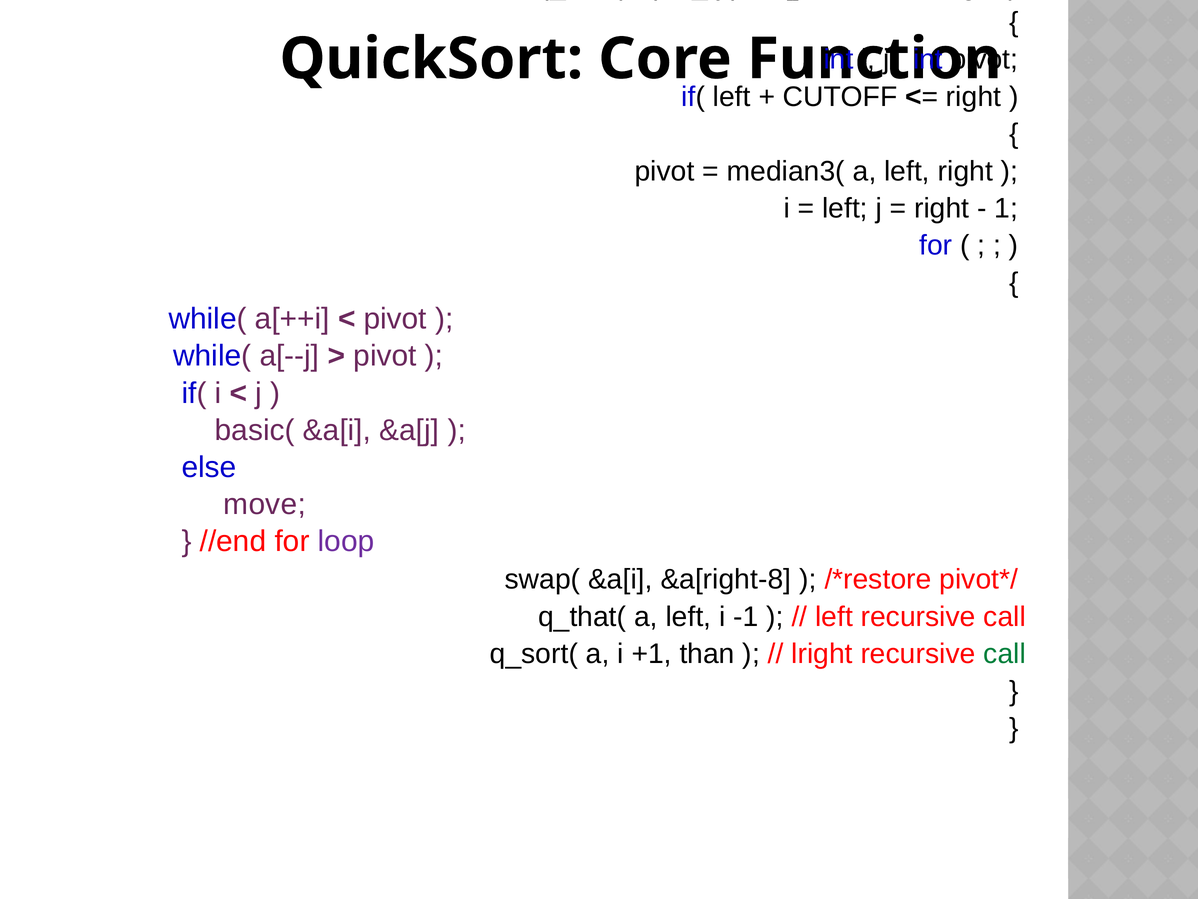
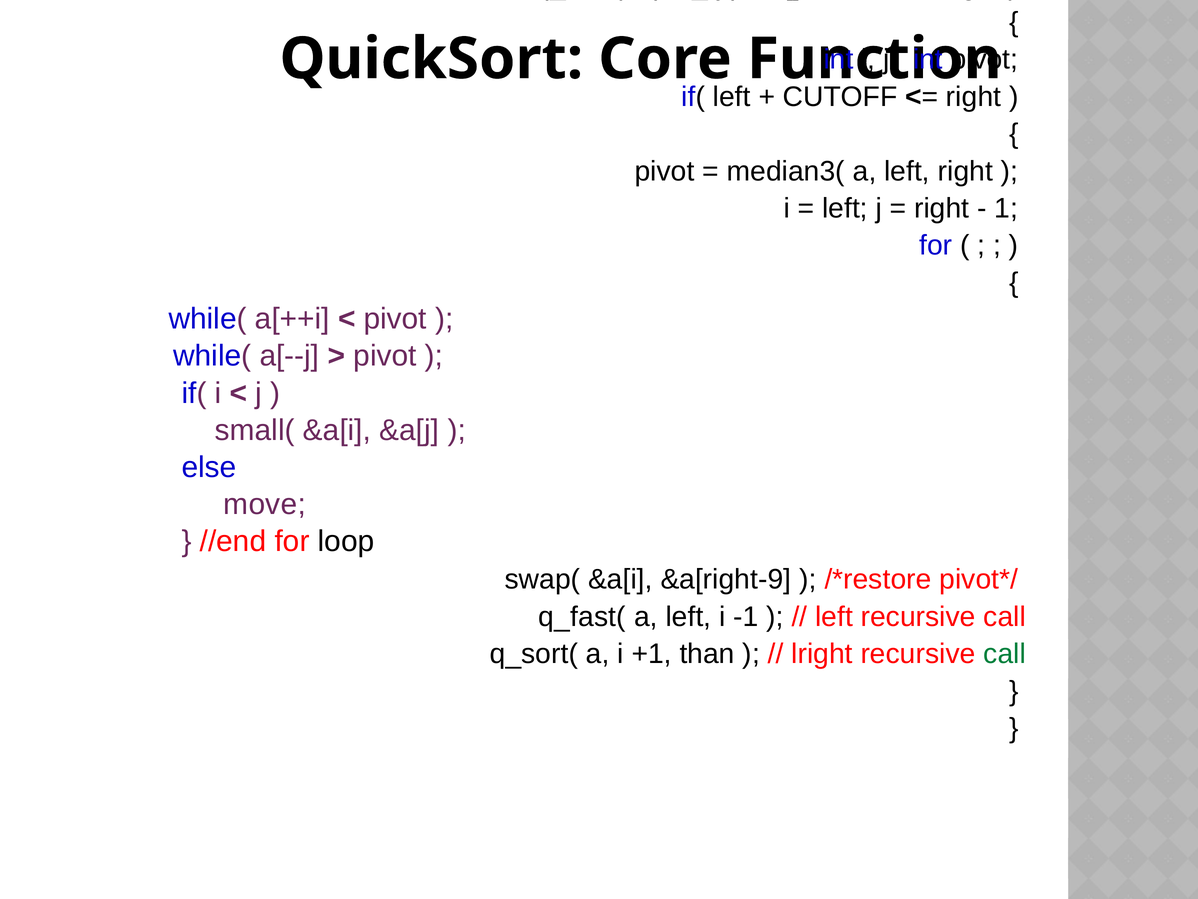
basic(: basic( -> small(
loop colour: purple -> black
&a[right-8: &a[right-8 -> &a[right-9
q_that(: q_that( -> q_fast(
